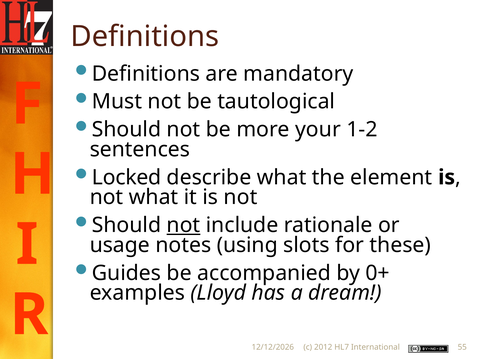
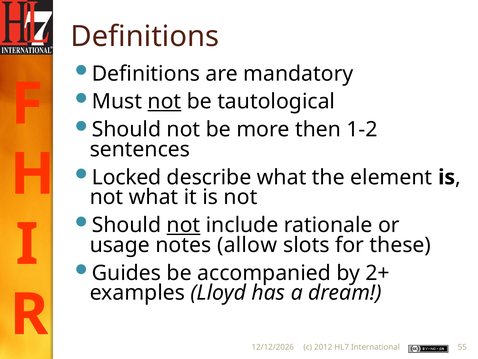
not at (164, 101) underline: none -> present
your: your -> then
using: using -> allow
0+: 0+ -> 2+
